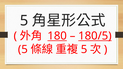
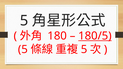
180 underline: present -> none
